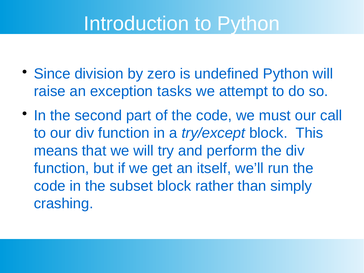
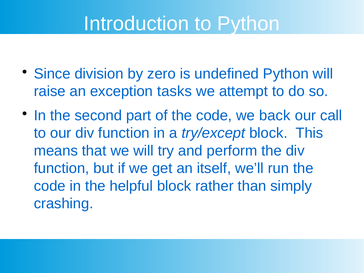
must: must -> back
subset: subset -> helpful
